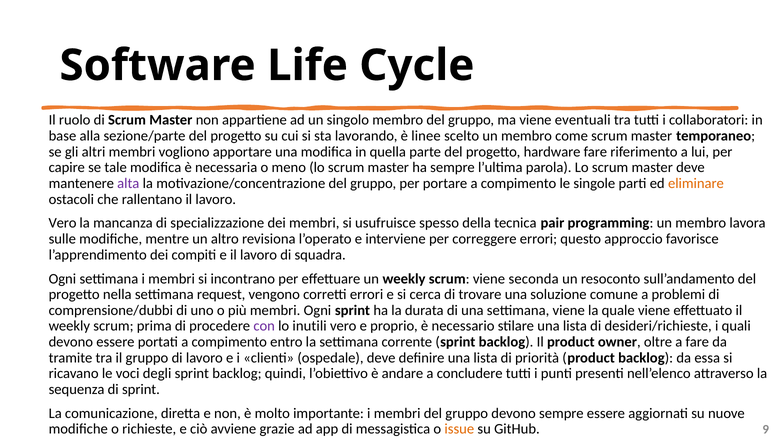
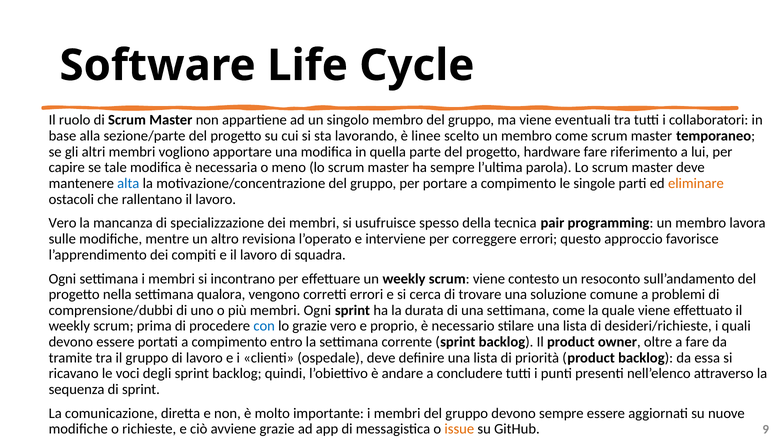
alta colour: purple -> blue
seconda: seconda -> contesto
request: request -> qualora
settimana viene: viene -> come
con colour: purple -> blue
lo inutili: inutili -> grazie
